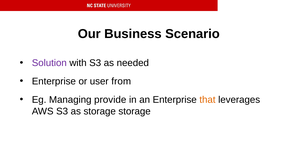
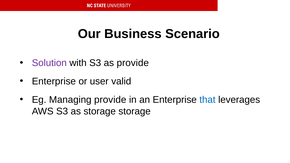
as needed: needed -> provide
from: from -> valid
that colour: orange -> blue
